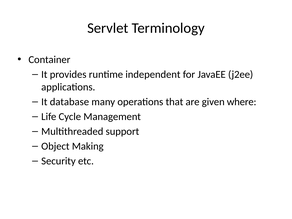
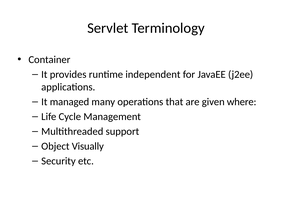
database: database -> managed
Making: Making -> Visually
